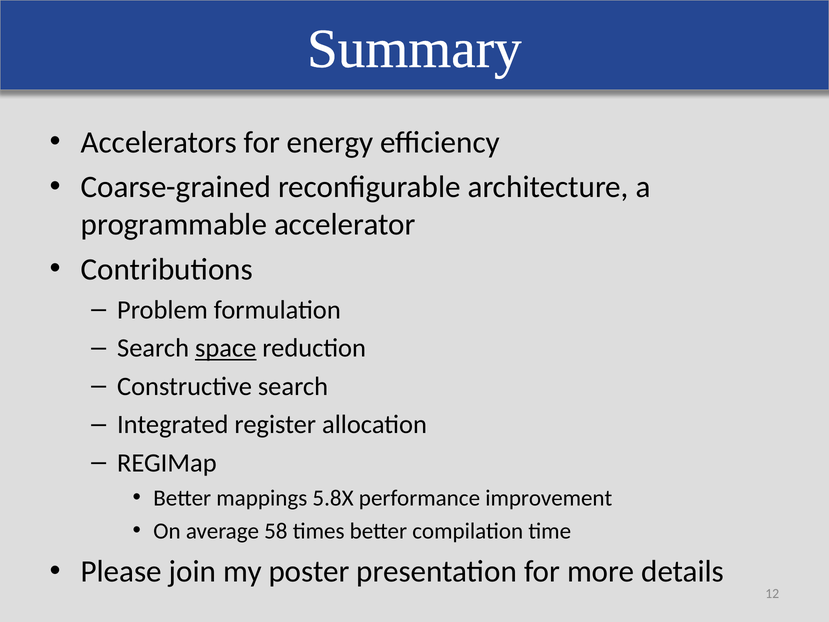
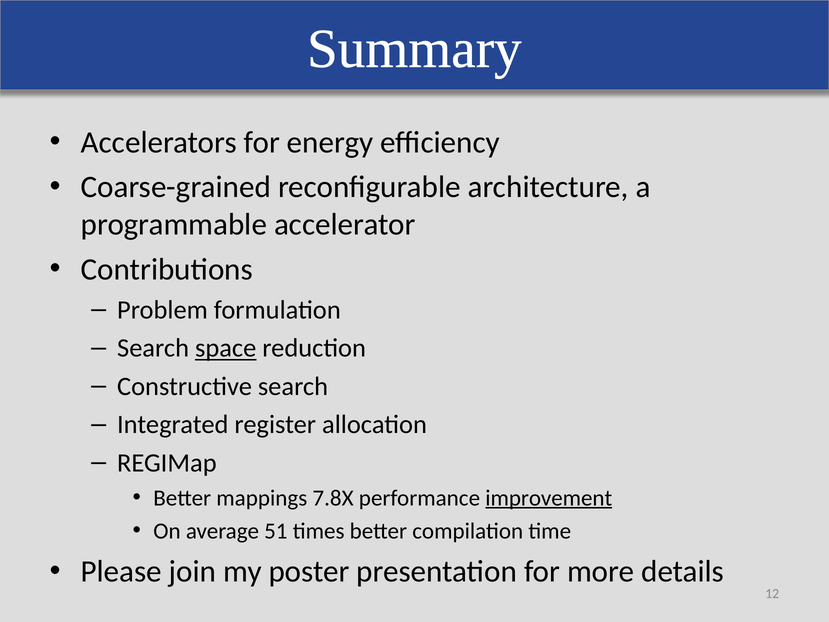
5.8X: 5.8X -> 7.8X
improvement underline: none -> present
58: 58 -> 51
